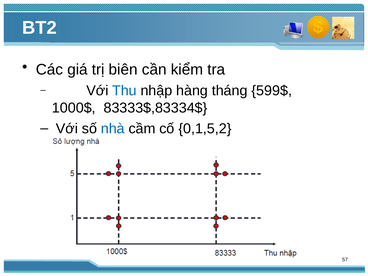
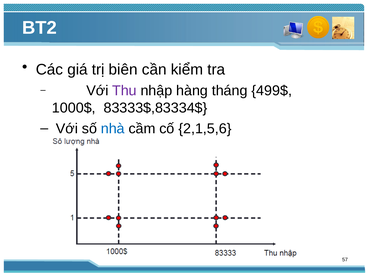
Thu colour: blue -> purple
599$: 599$ -> 499$
0,1,5,2: 0,1,5,2 -> 2,1,5,6
